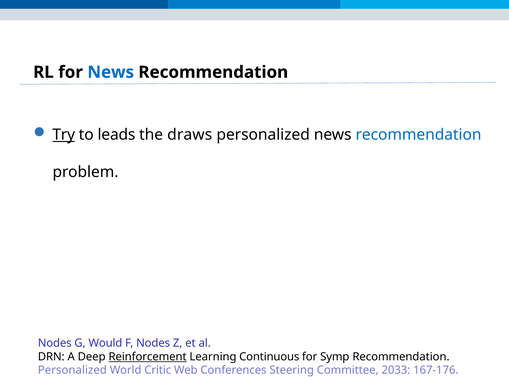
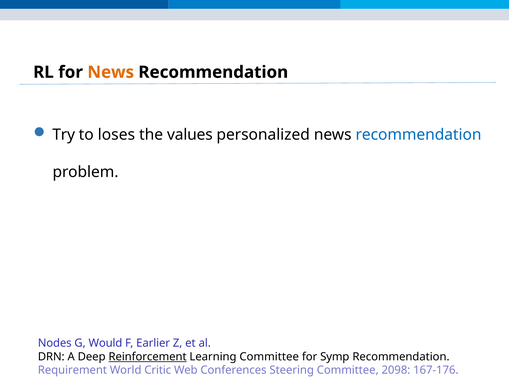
News at (111, 72) colour: blue -> orange
Try underline: present -> none
leads: leads -> loses
draws: draws -> values
F Nodes: Nodes -> Earlier
Learning Continuous: Continuous -> Committee
Personalized at (72, 370): Personalized -> Requirement
2033: 2033 -> 2098
